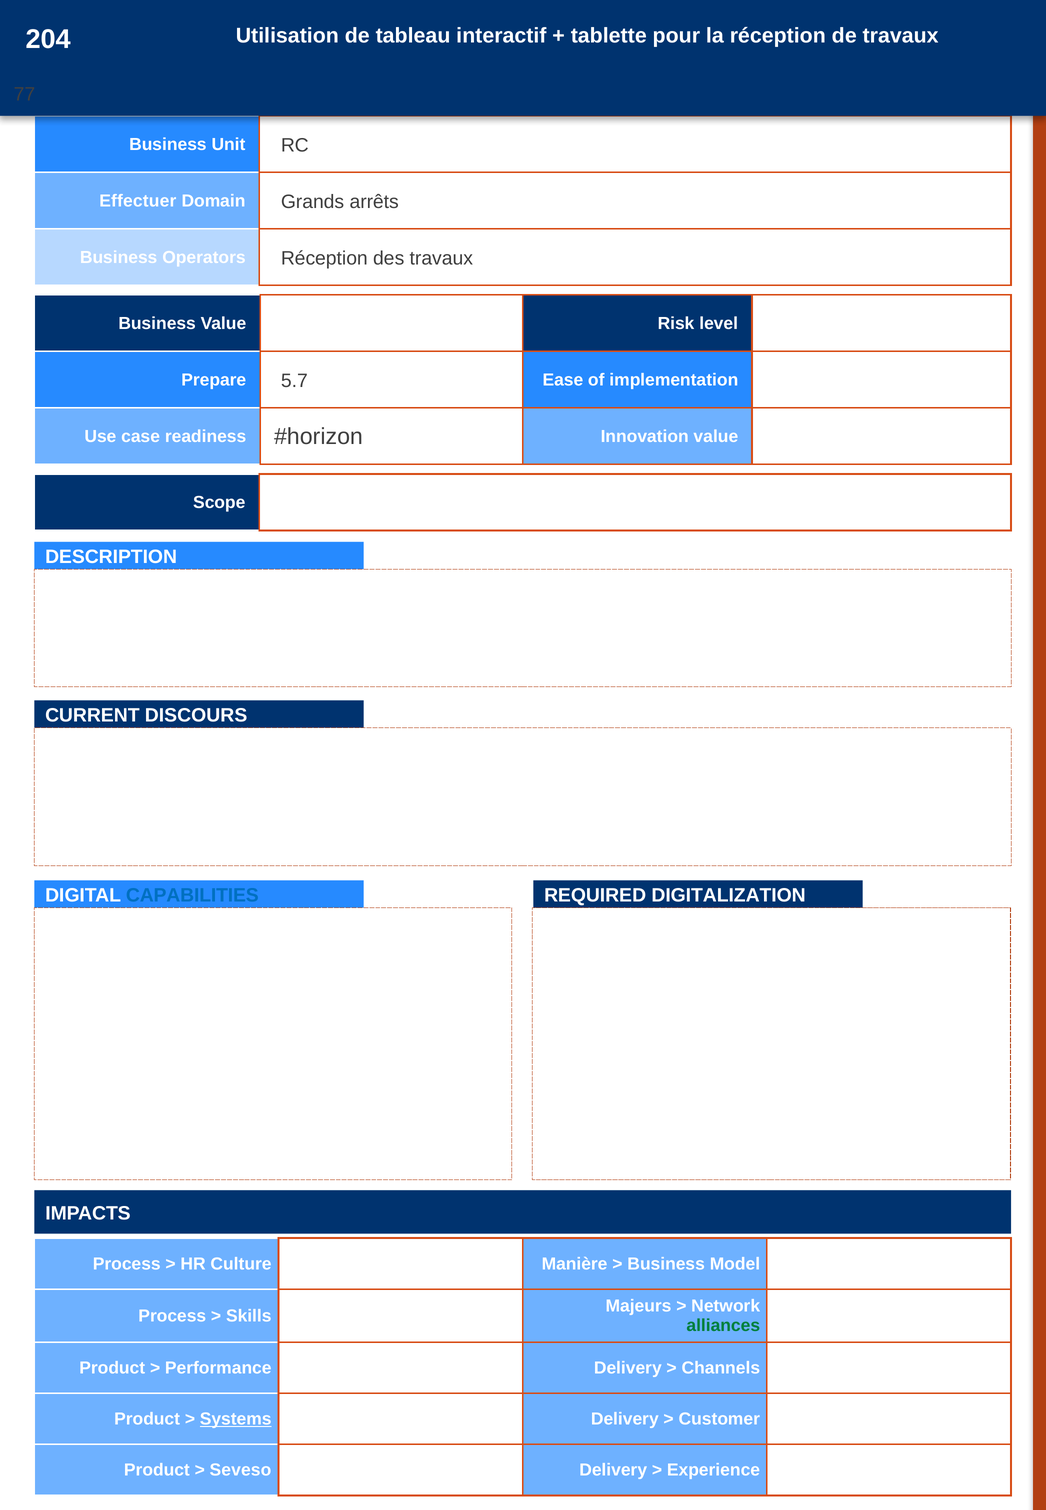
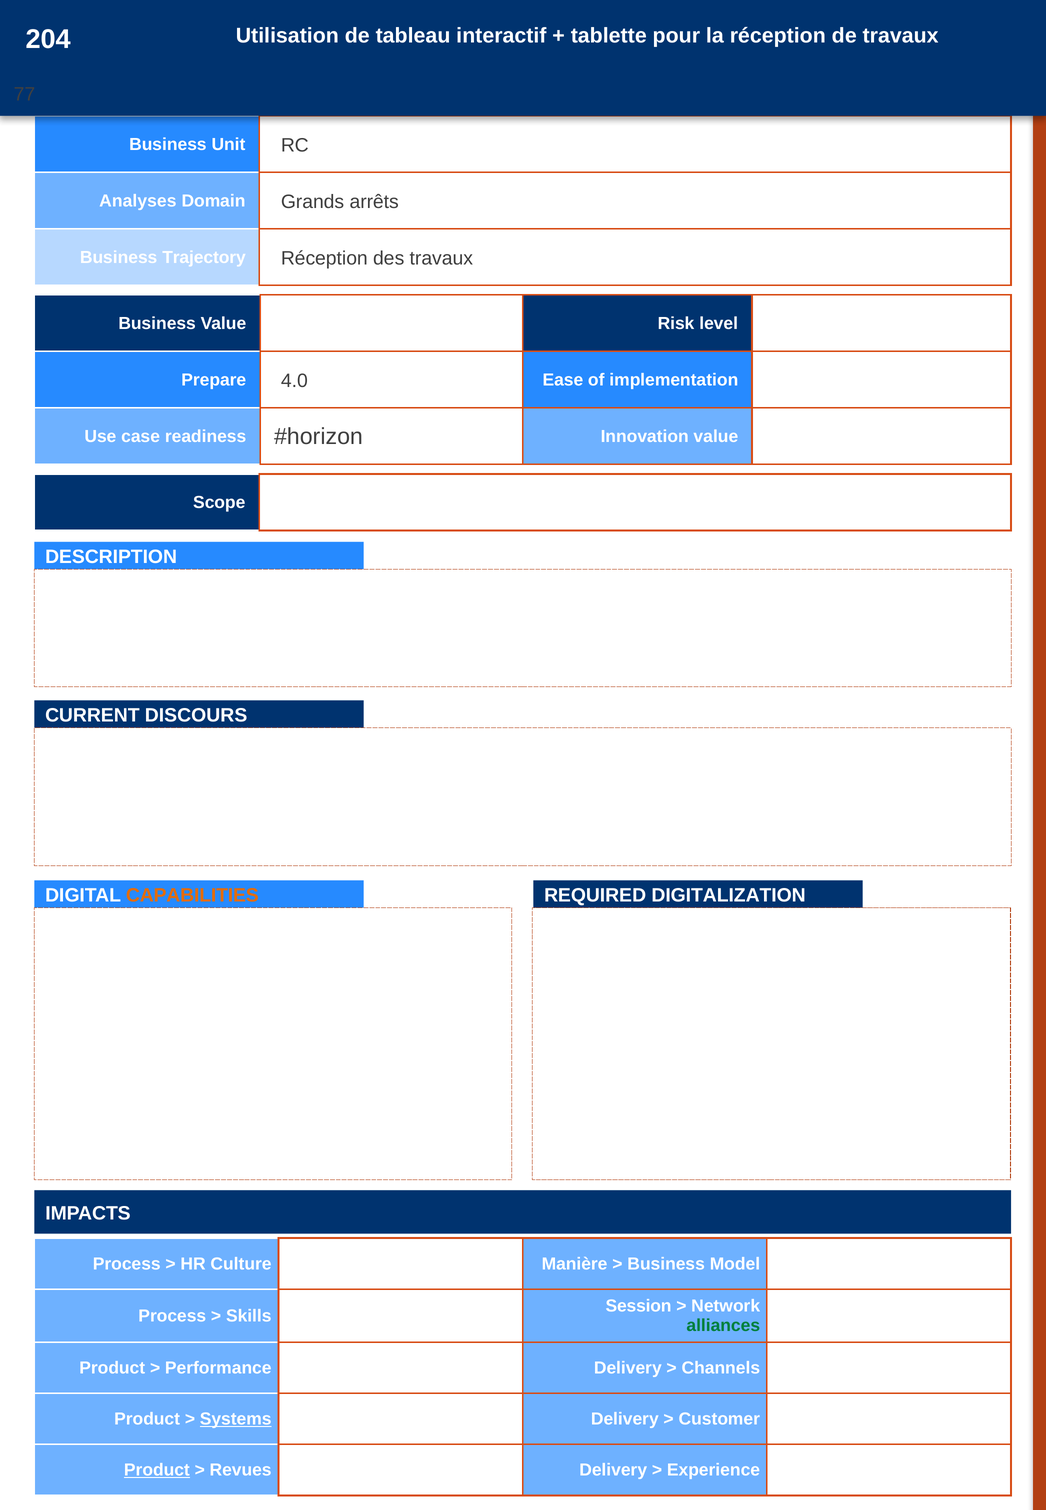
Effectuer: Effectuer -> Analyses
Operators: Operators -> Trajectory
5.7: 5.7 -> 4.0
CAPABILITIES colour: blue -> orange
Majeurs: Majeurs -> Session
Product at (157, 1471) underline: none -> present
Seveso: Seveso -> Revues
